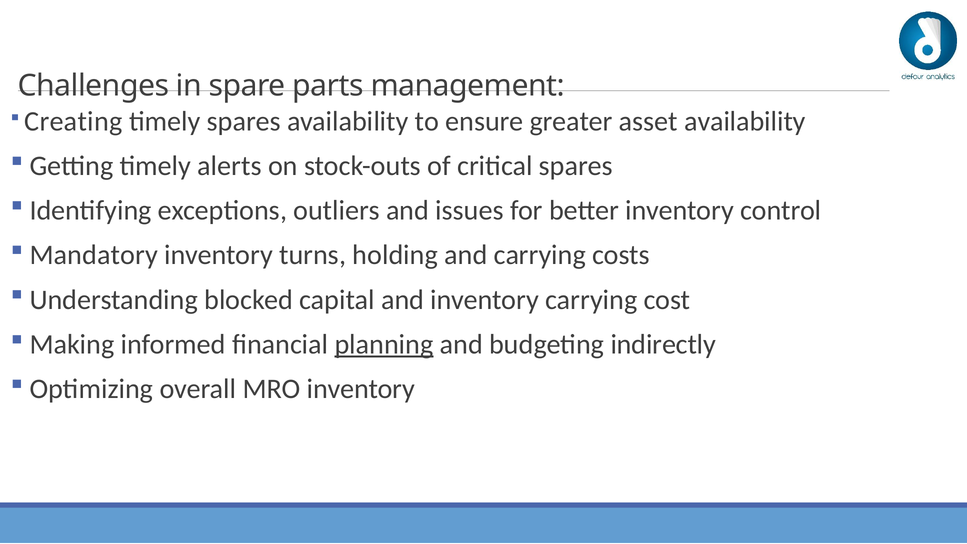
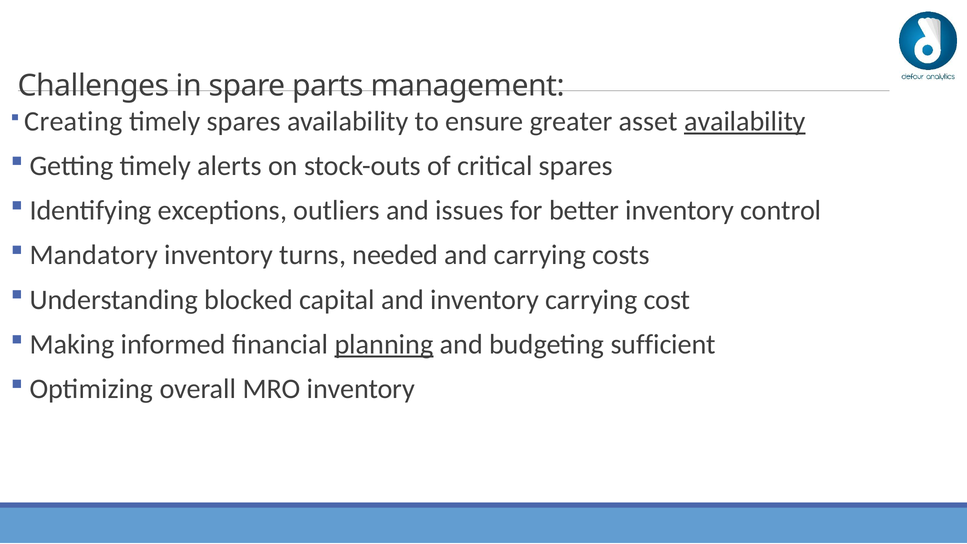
availability at (745, 121) underline: none -> present
holding: holding -> needed
indirectly: indirectly -> sufficient
